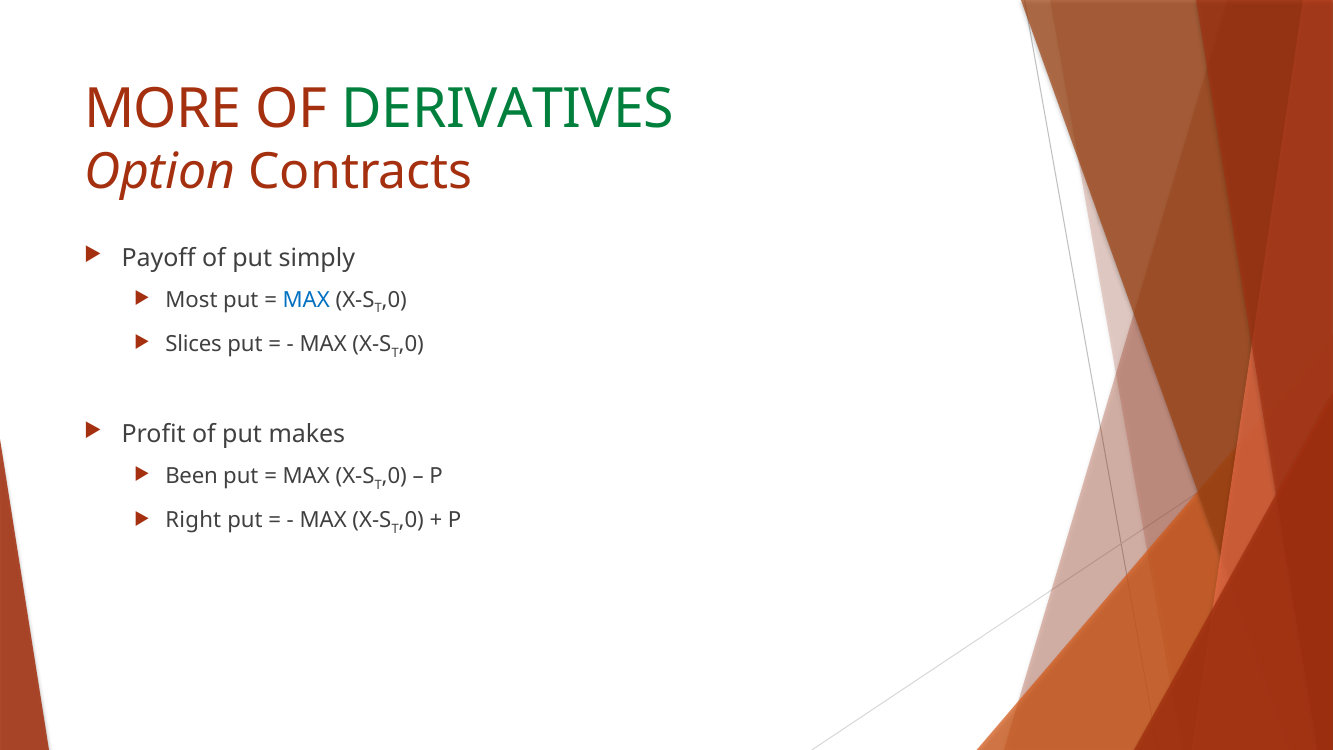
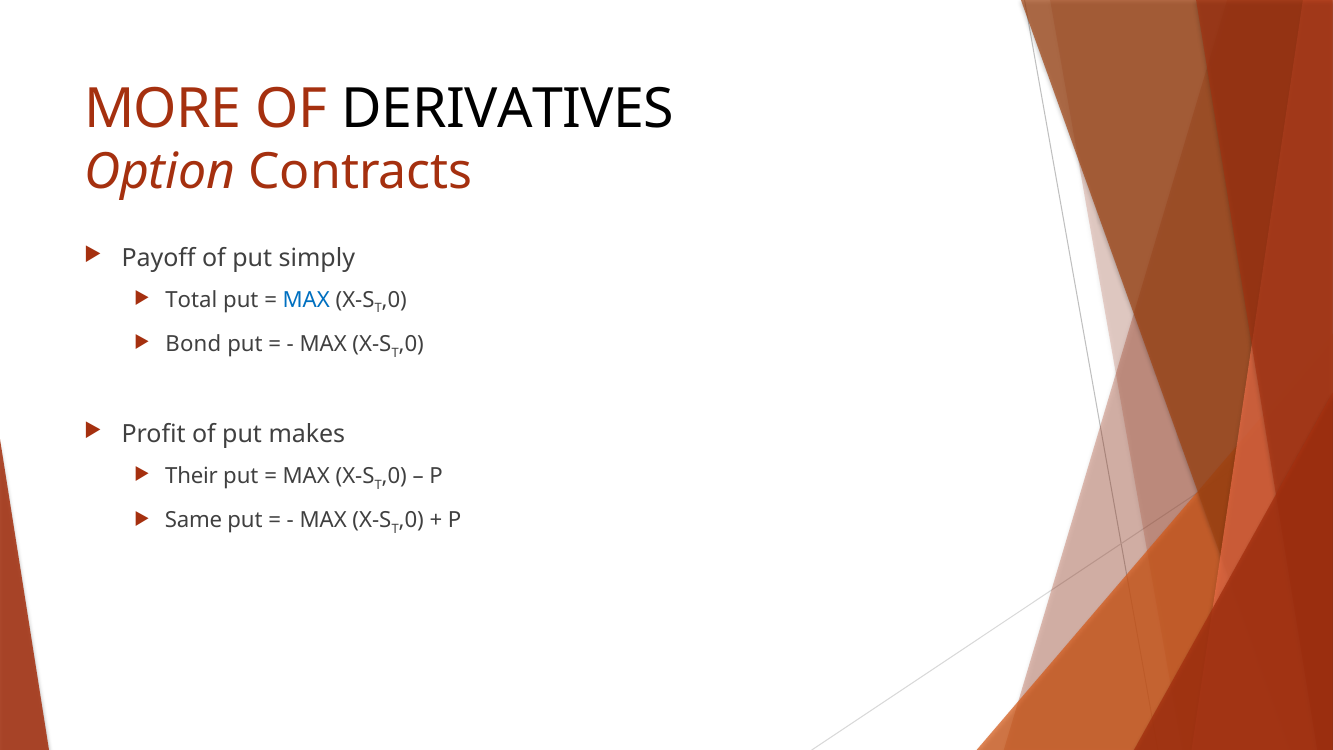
DERIVATIVES colour: green -> black
Most: Most -> Total
Slices: Slices -> Bond
Been: Been -> Their
Right: Right -> Same
